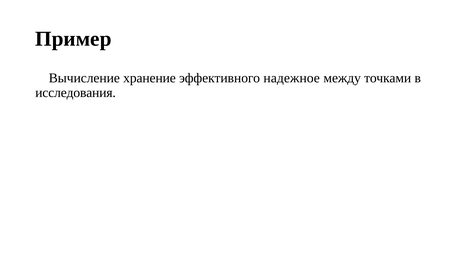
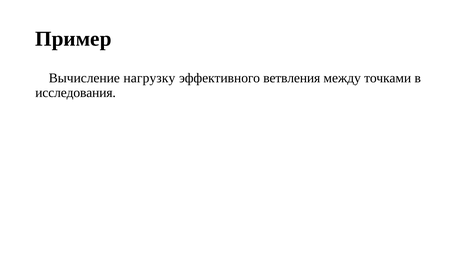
хранение: хранение -> нагрузку
надежное: надежное -> ветвления
